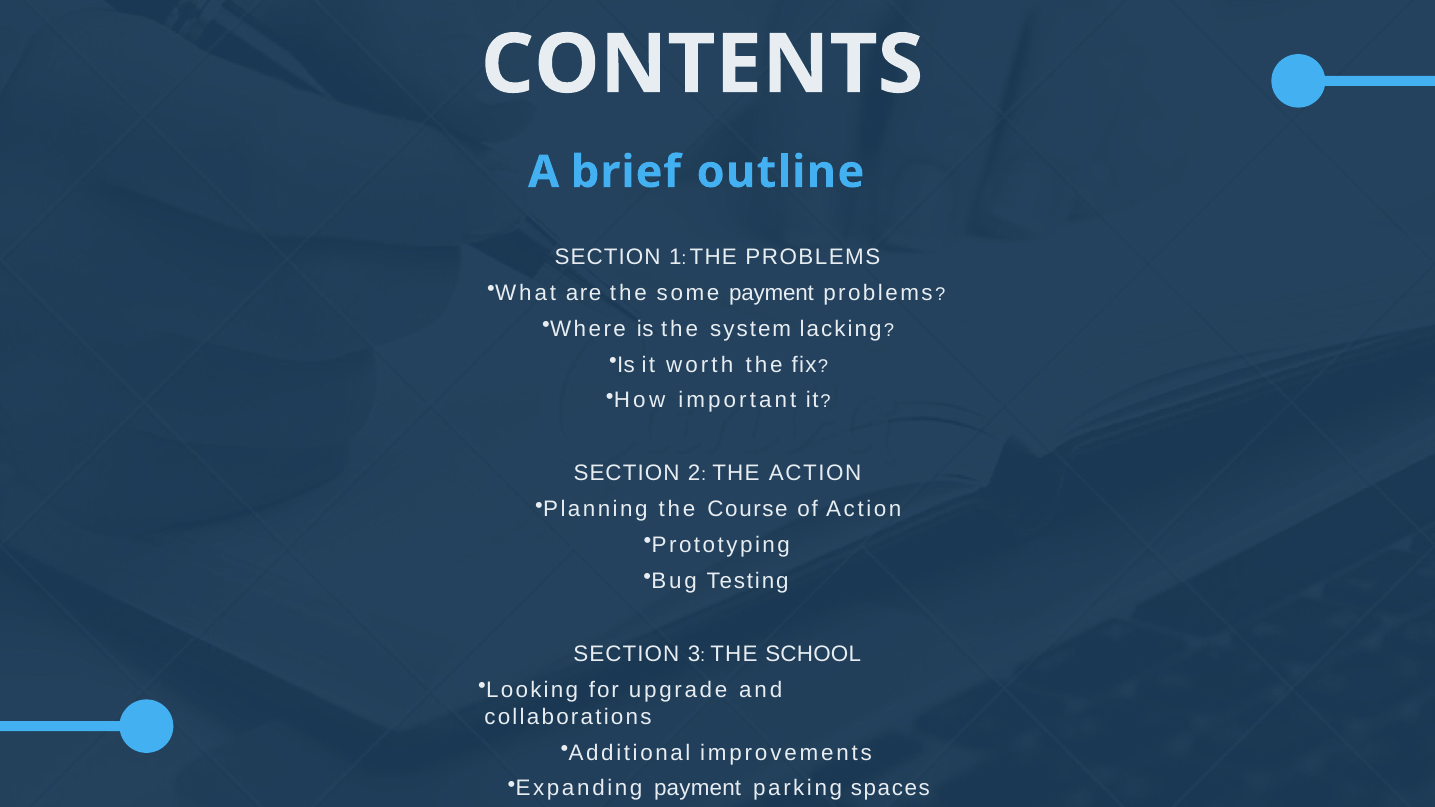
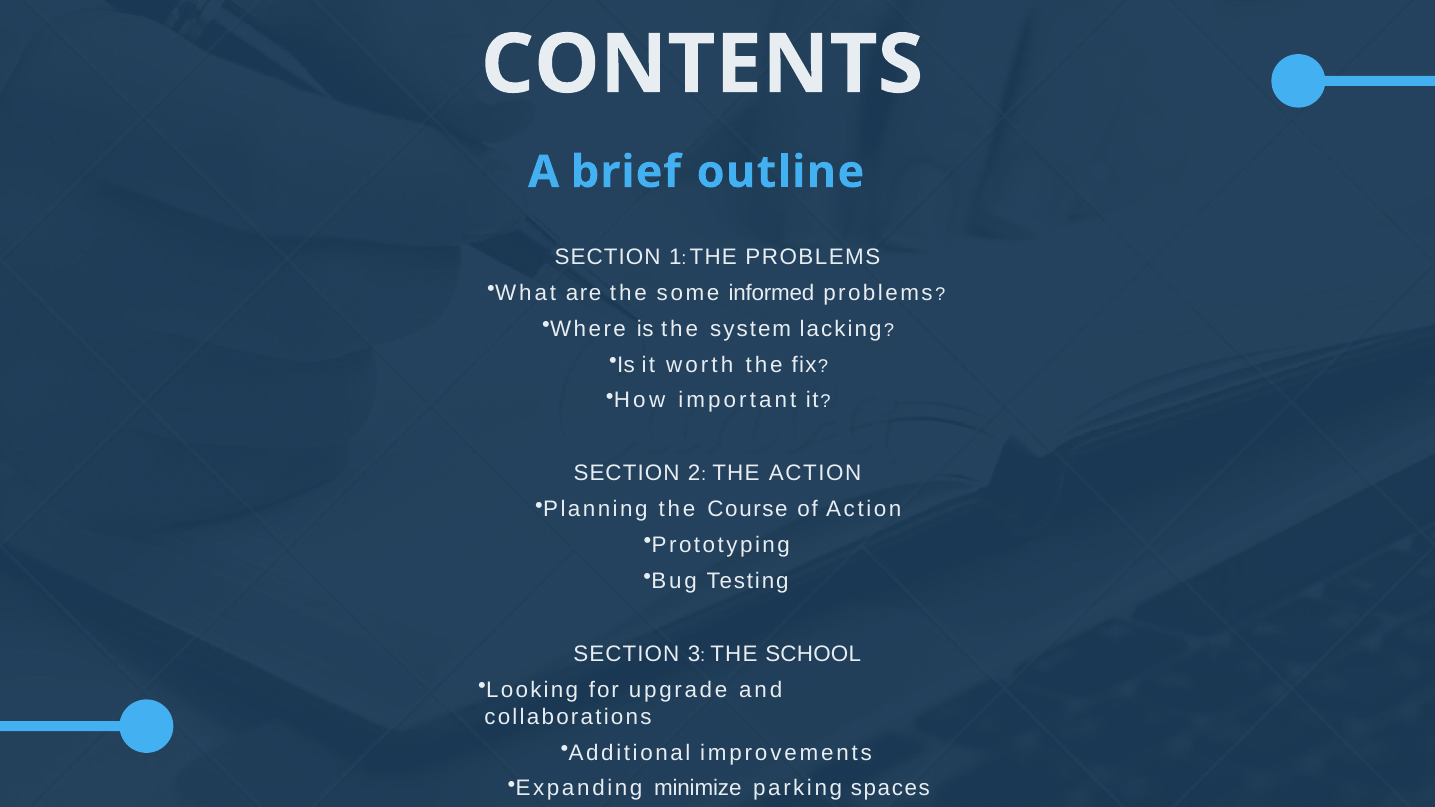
some payment: payment -> informed
Expanding payment: payment -> minimize
